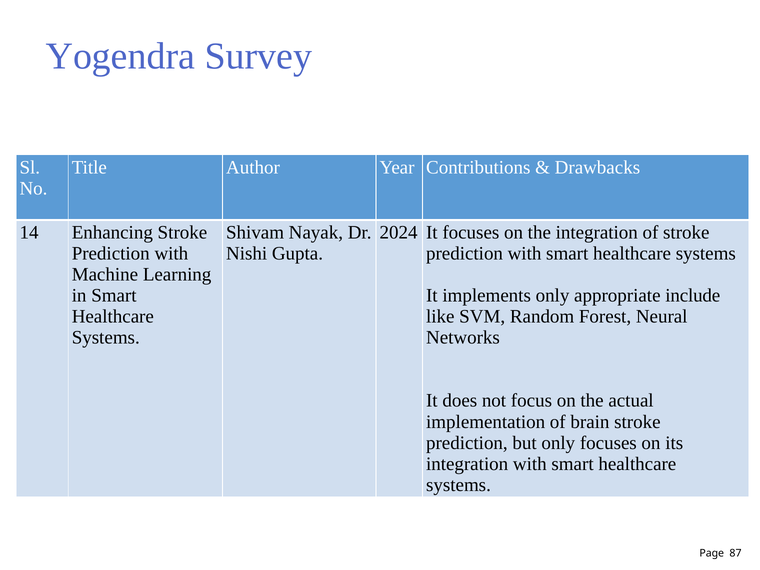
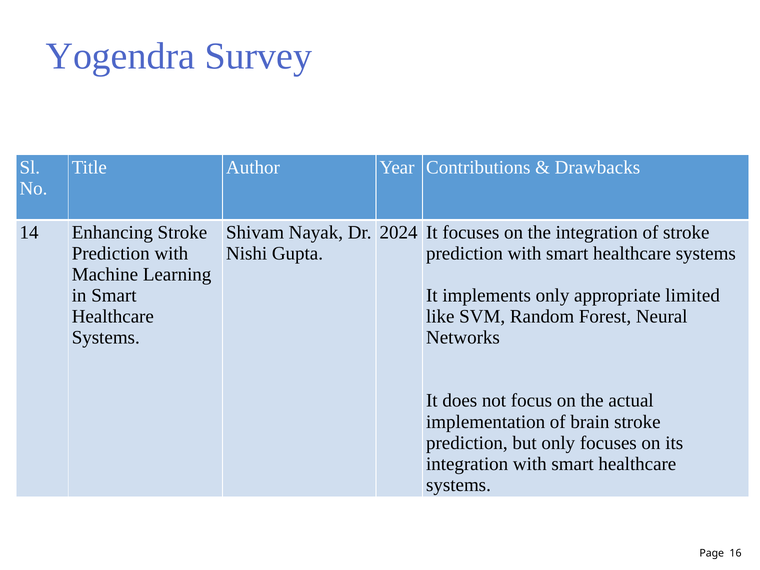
include: include -> limited
87: 87 -> 16
